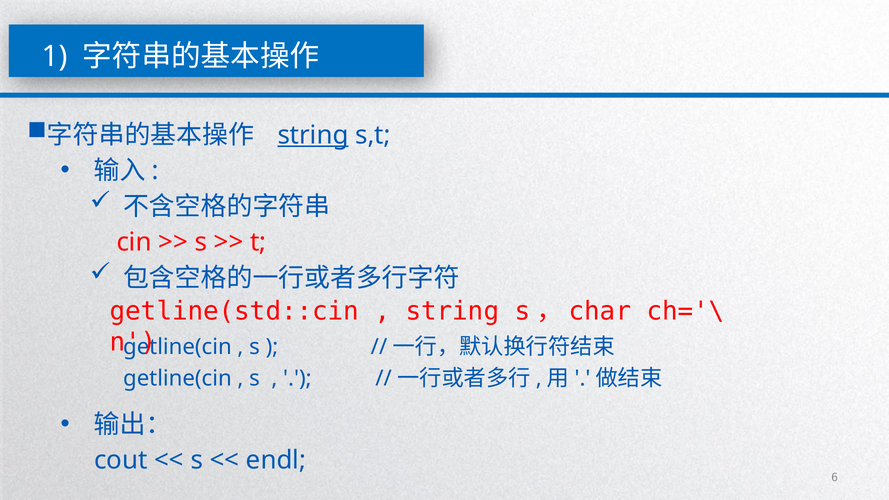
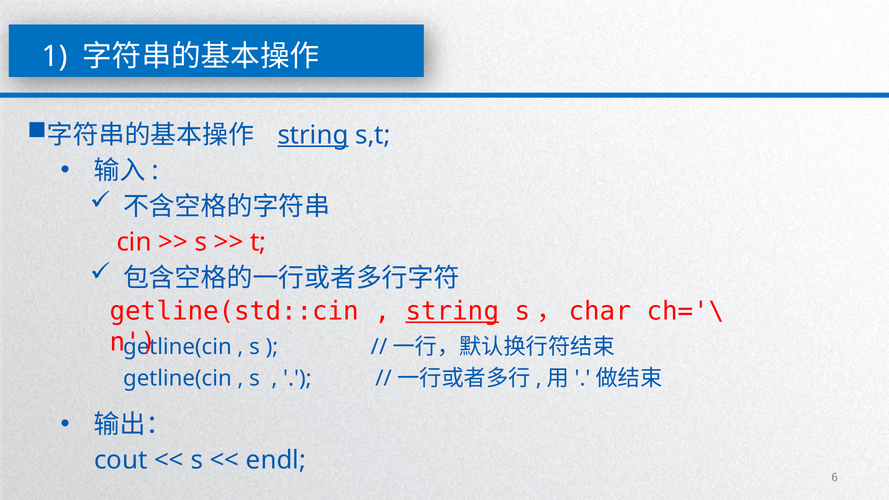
string at (452, 311) underline: none -> present
